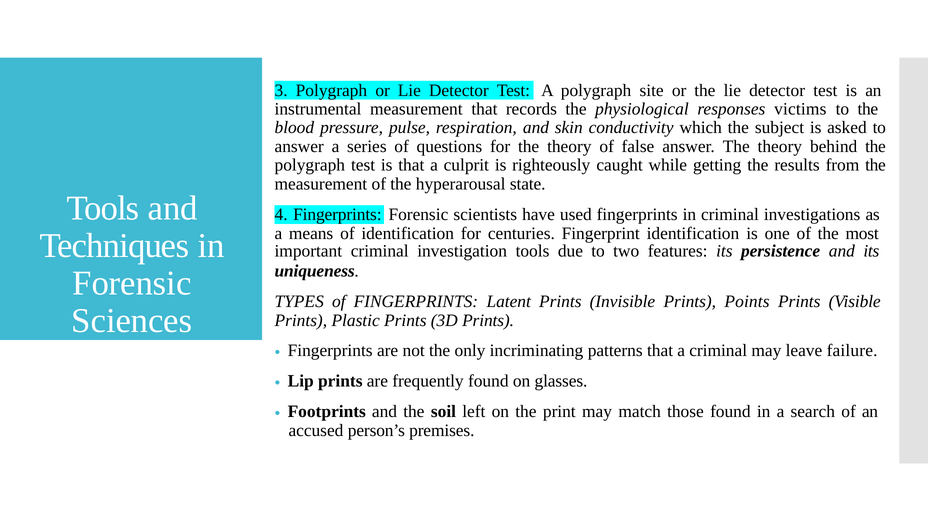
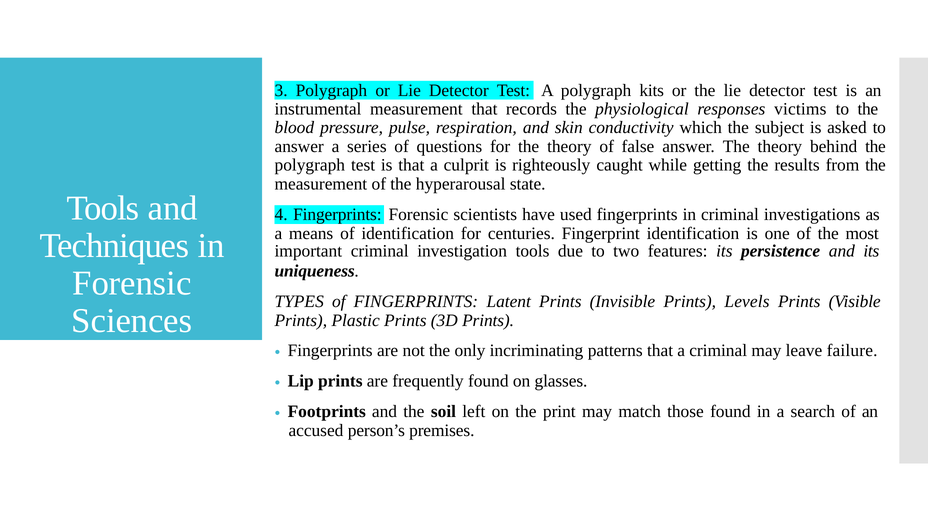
site: site -> kits
Points: Points -> Levels
